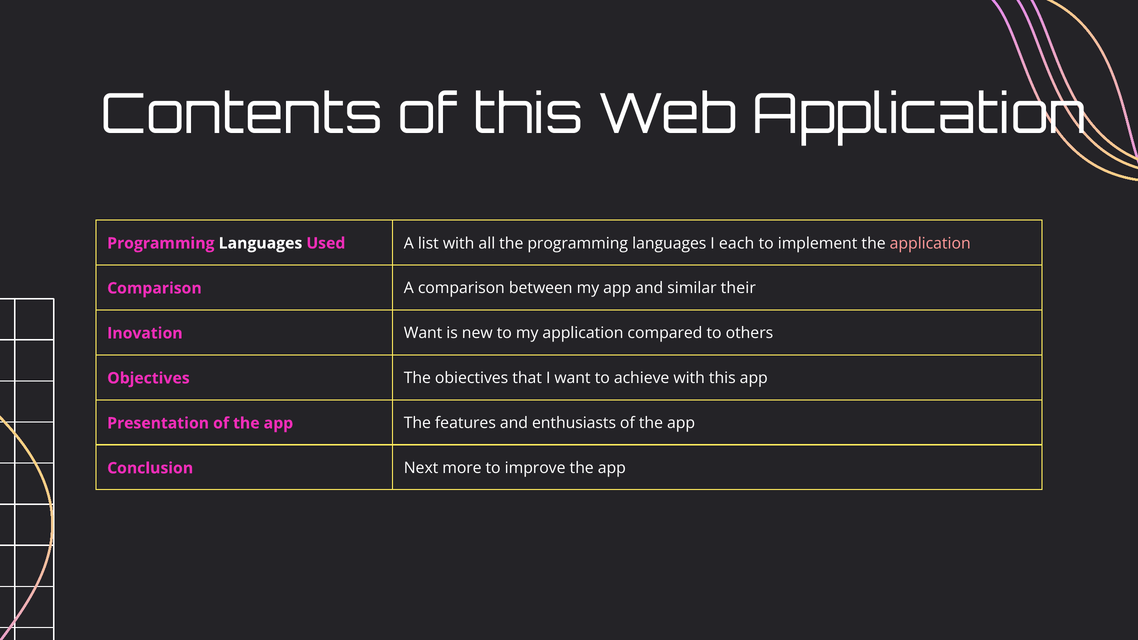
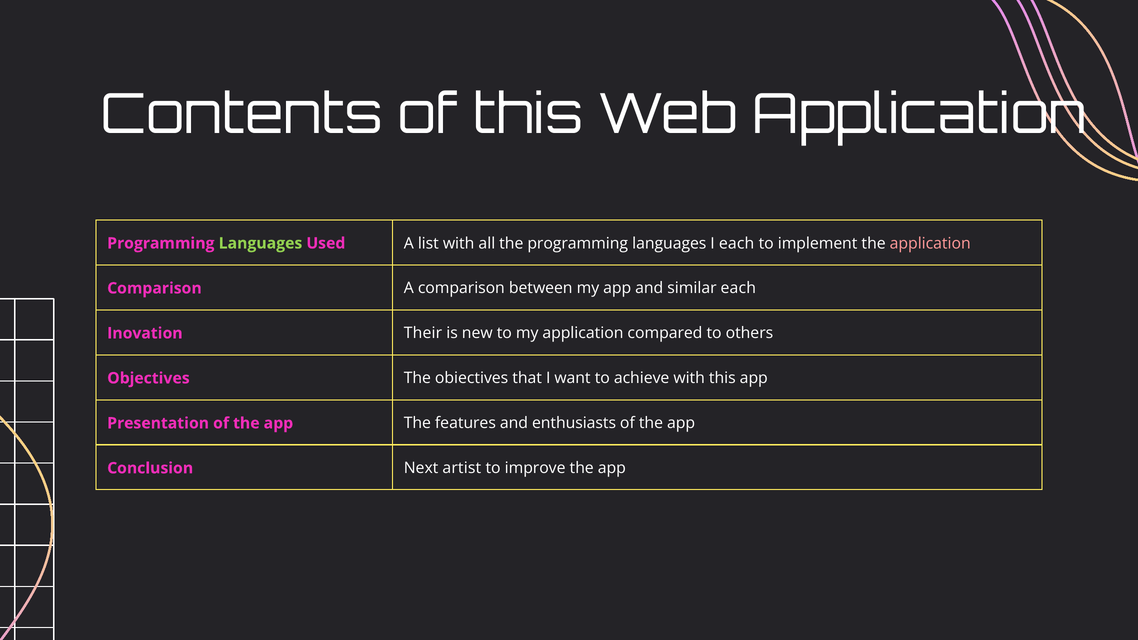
Languages at (260, 243) colour: white -> light green
similar their: their -> each
Inovation Want: Want -> Their
more: more -> artist
